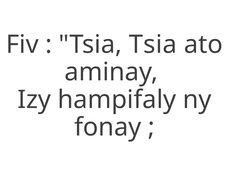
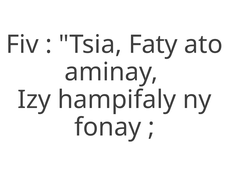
Tsia Tsia: Tsia -> Faty
